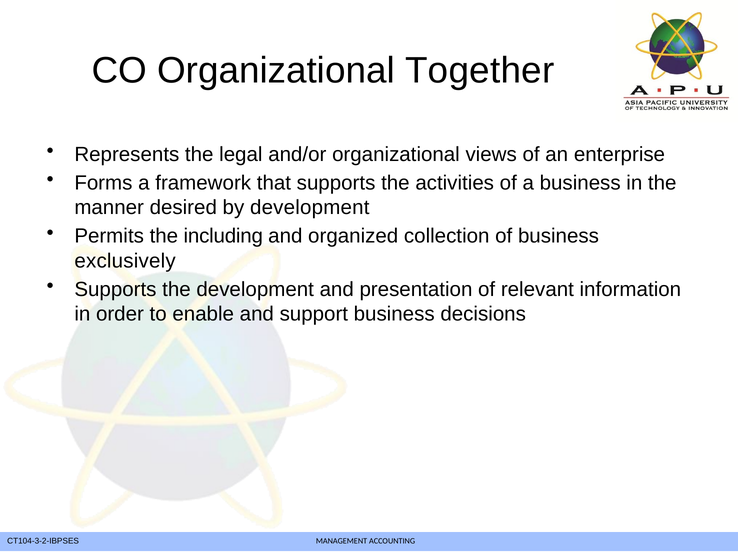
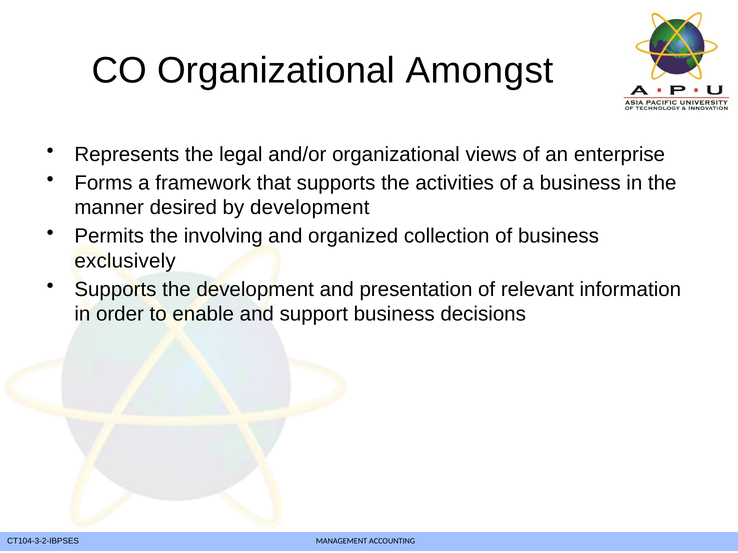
Together: Together -> Amongst
including: including -> involving
